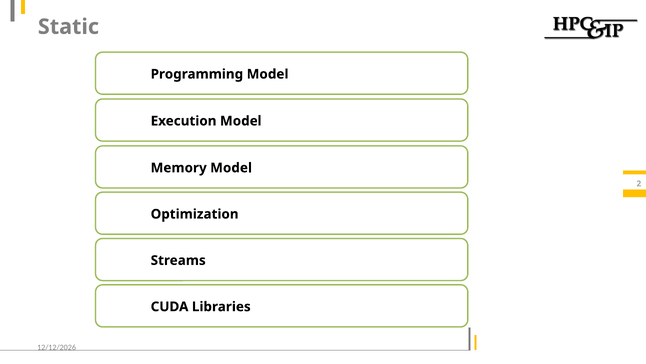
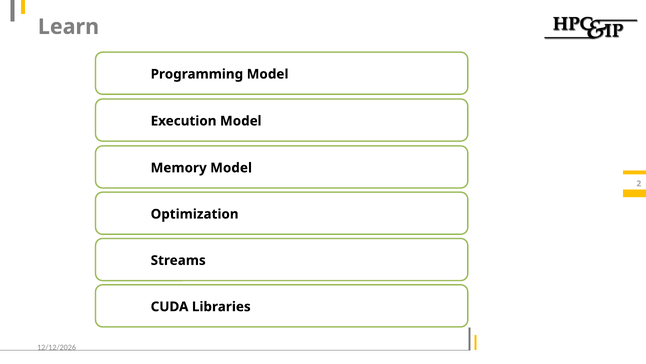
Static: Static -> Learn
